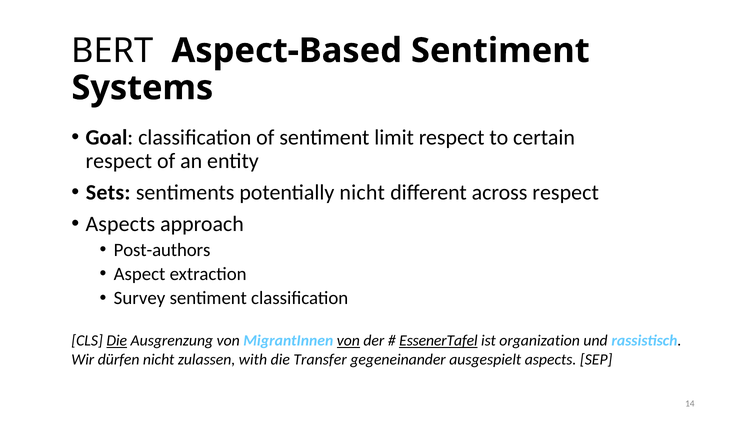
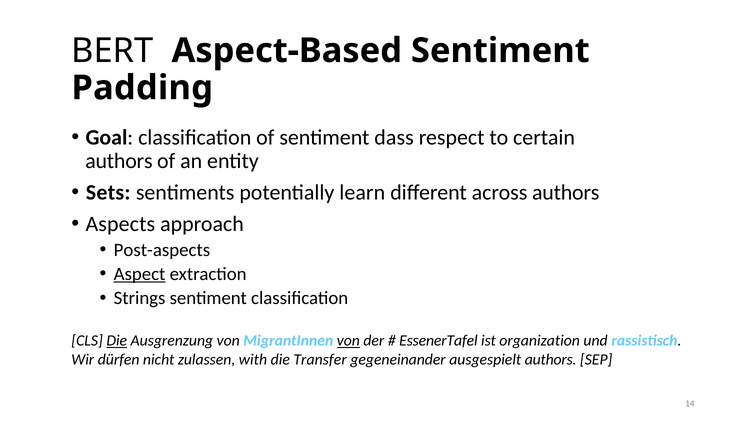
Systems: Systems -> Padding
limit: limit -> dass
respect at (119, 161): respect -> authors
potentially nicht: nicht -> learn
across respect: respect -> authors
Post-authors: Post-authors -> Post-aspects
Aspect underline: none -> present
Survey: Survey -> Strings
EssenerTafel underline: present -> none
ausgespielt aspects: aspects -> authors
